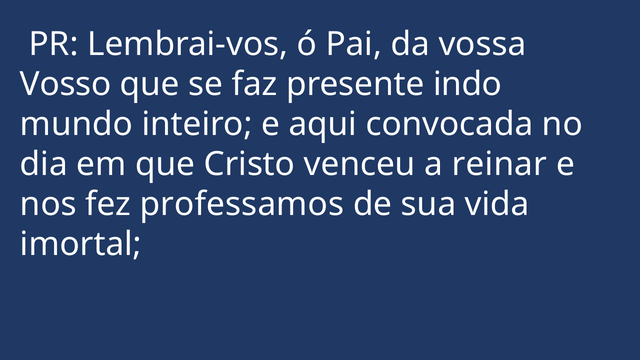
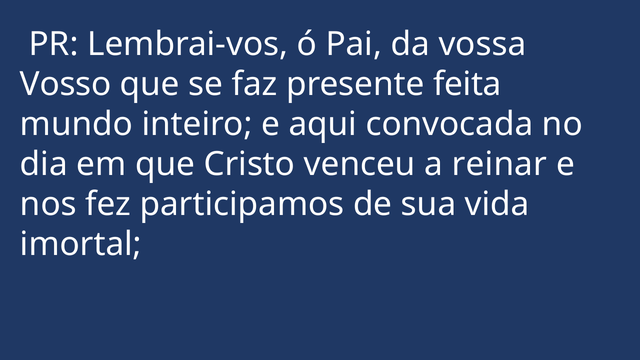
indo: indo -> feita
professamos: professamos -> participamos
